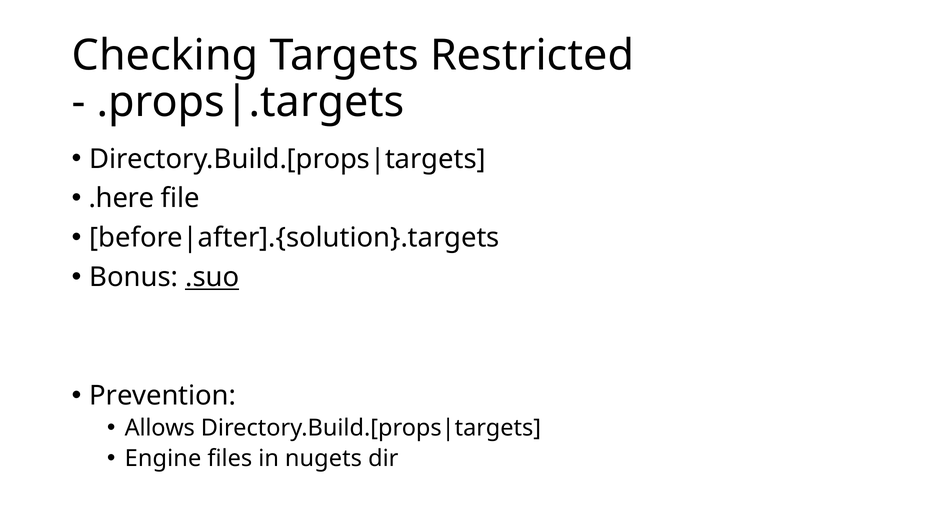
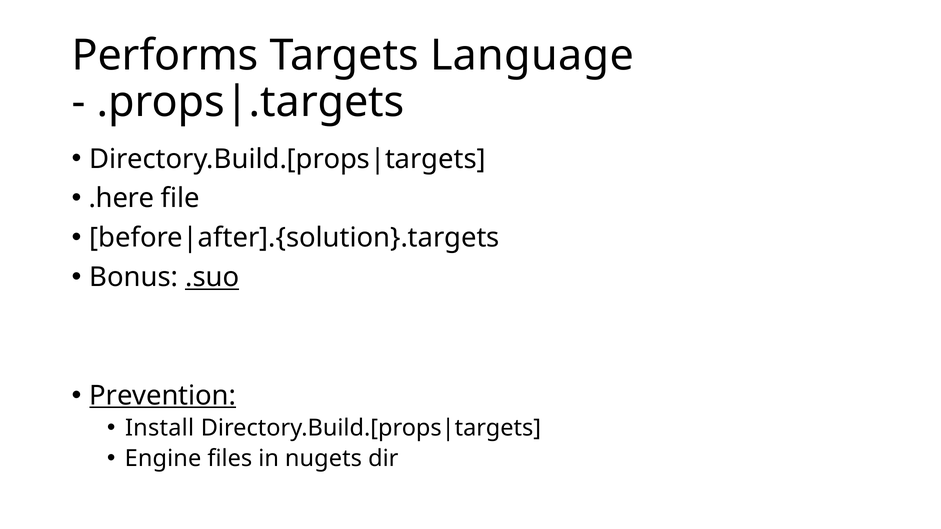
Checking: Checking -> Performs
Restricted: Restricted -> Language
Prevention underline: none -> present
Allows: Allows -> Install
